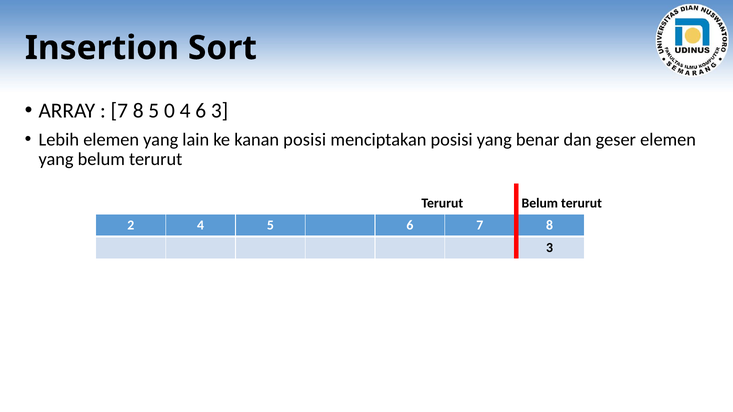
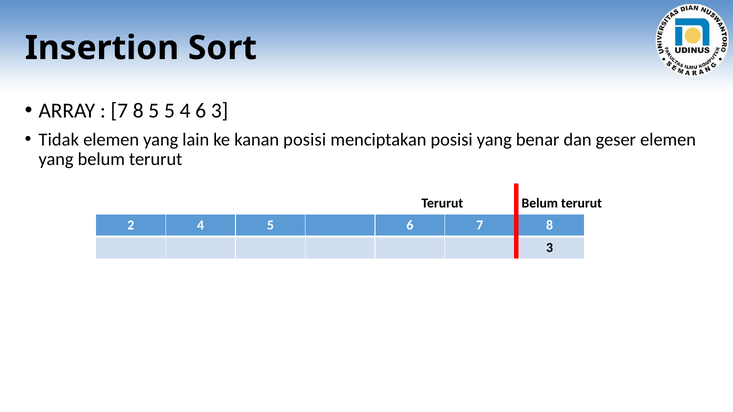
5 0: 0 -> 5
Lebih: Lebih -> Tidak
